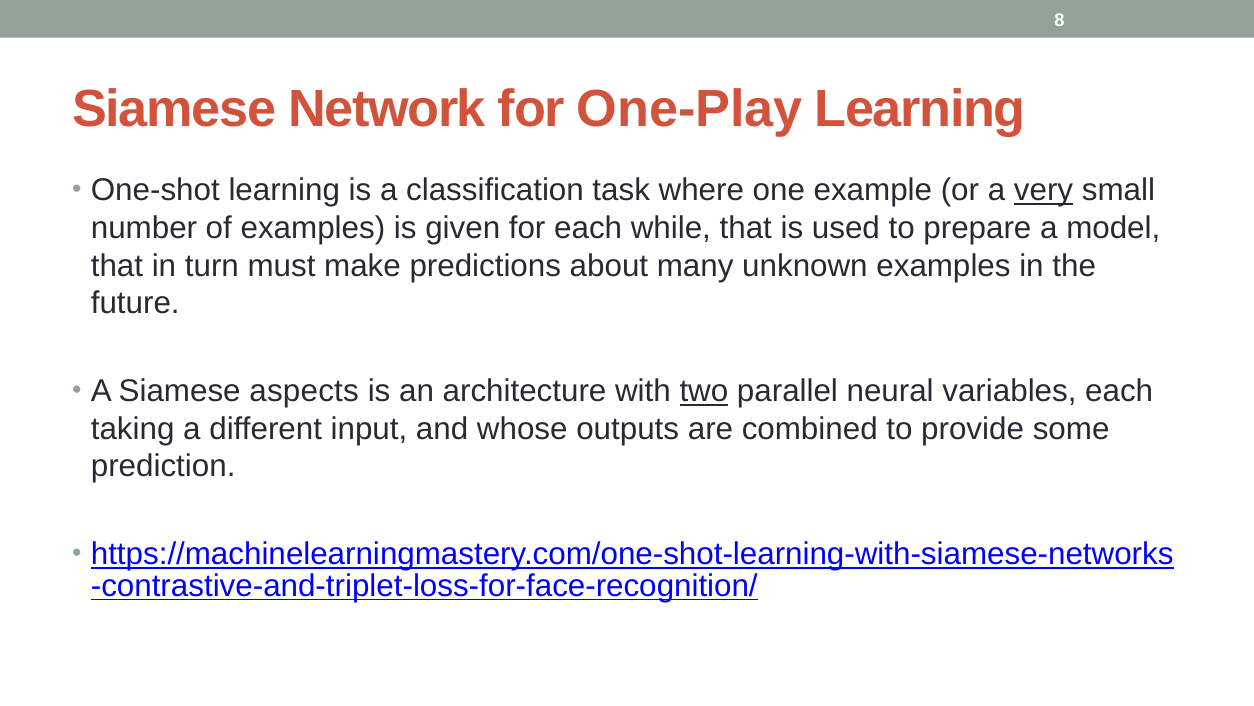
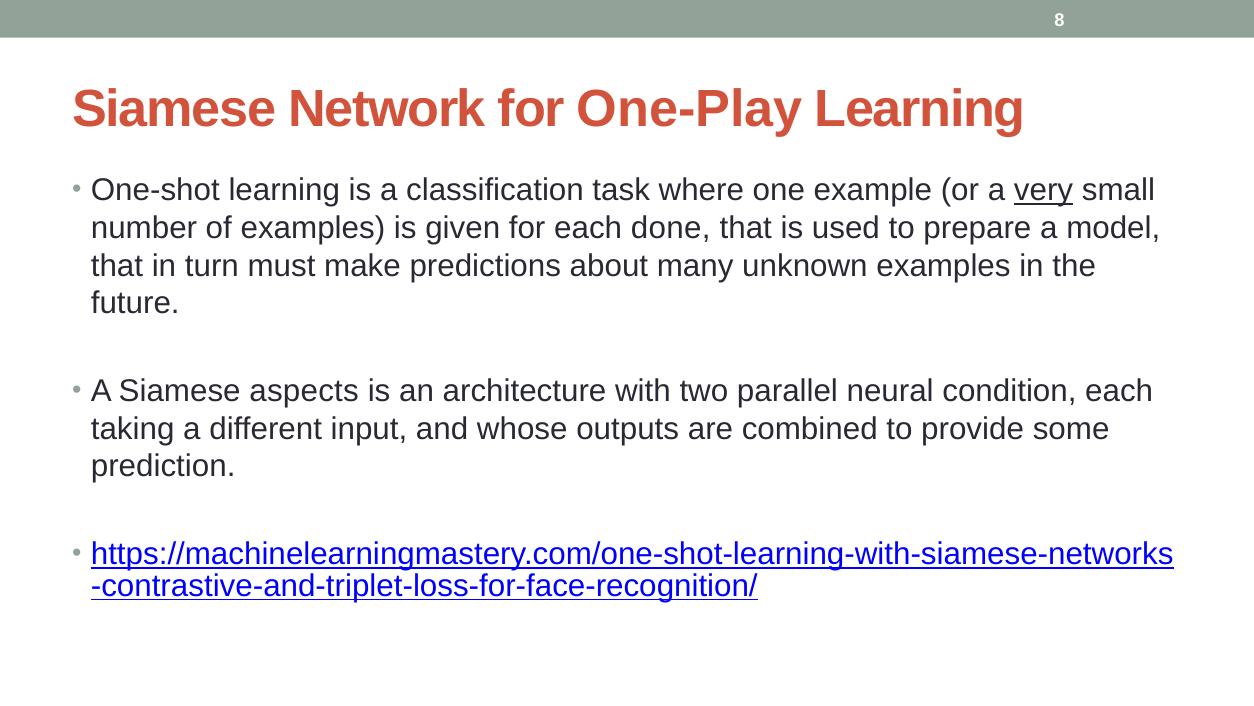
while: while -> done
two underline: present -> none
variables: variables -> condition
